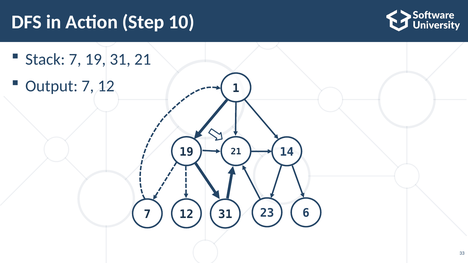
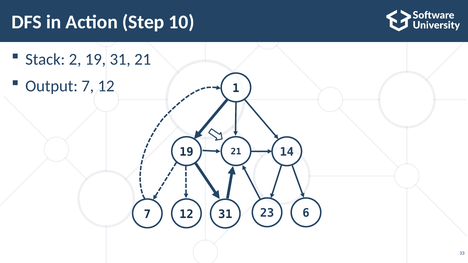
Stack 7: 7 -> 2
